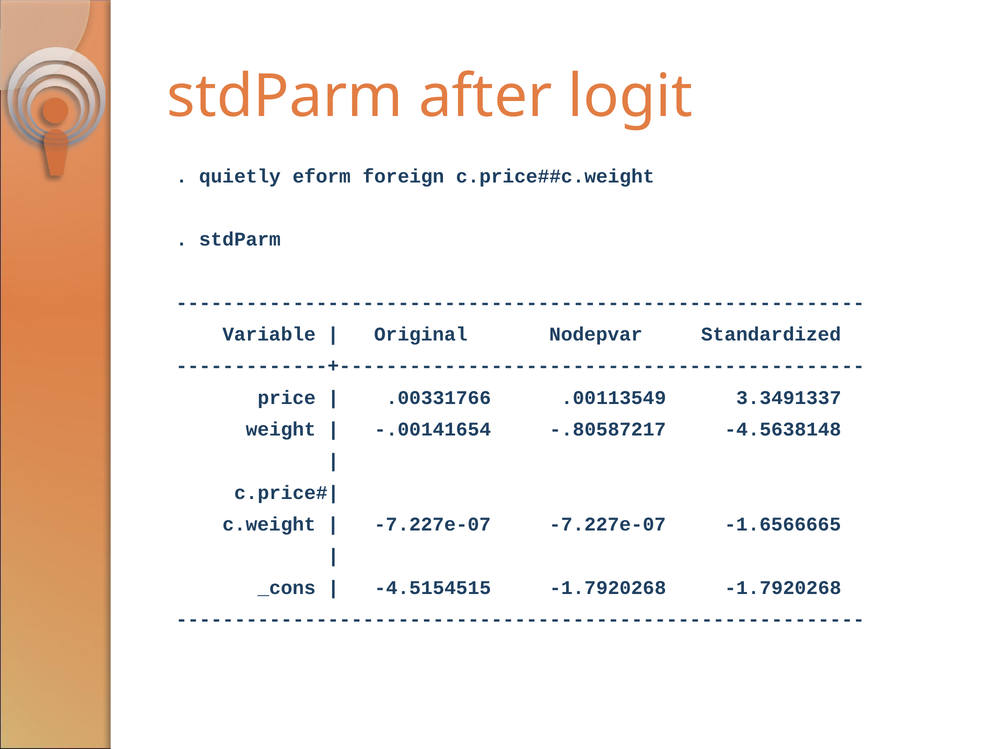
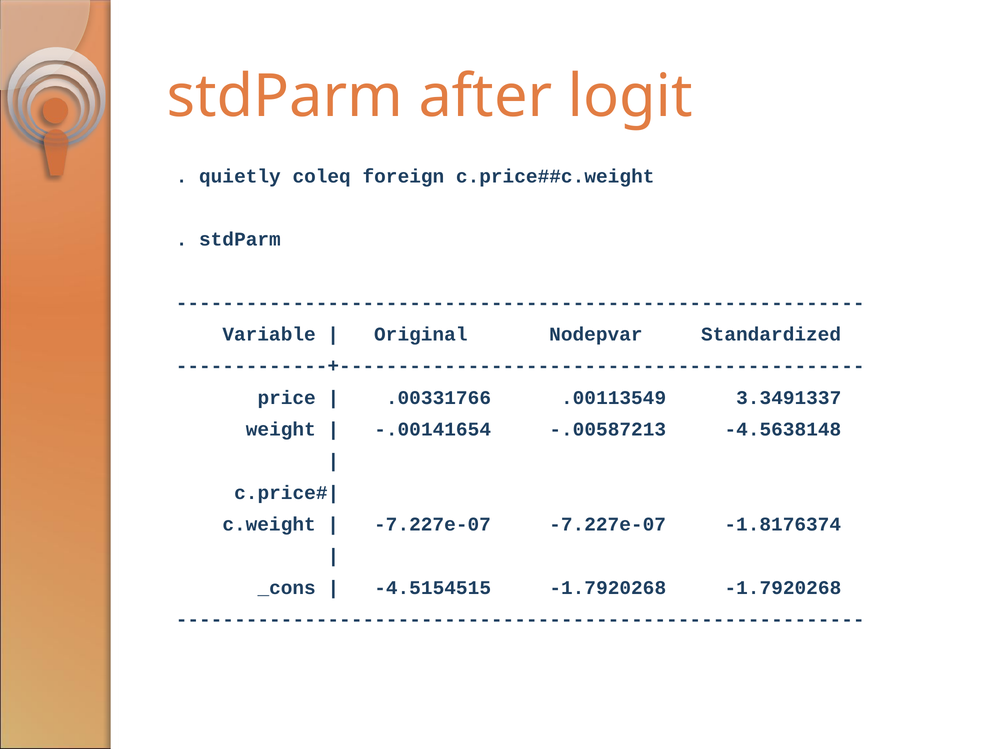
eform: eform -> coleq
-.80587217: -.80587217 -> -.00587213
-1.6566665: -1.6566665 -> -1.8176374
